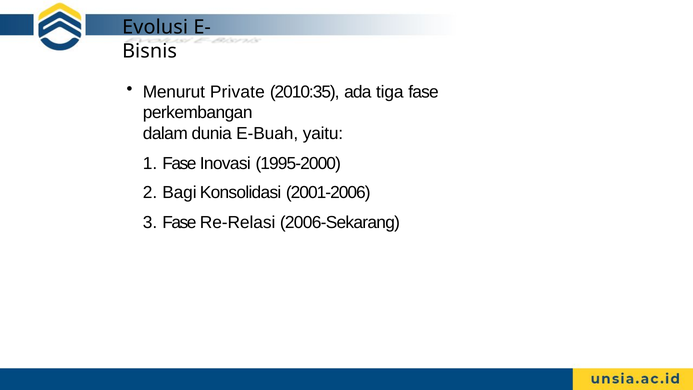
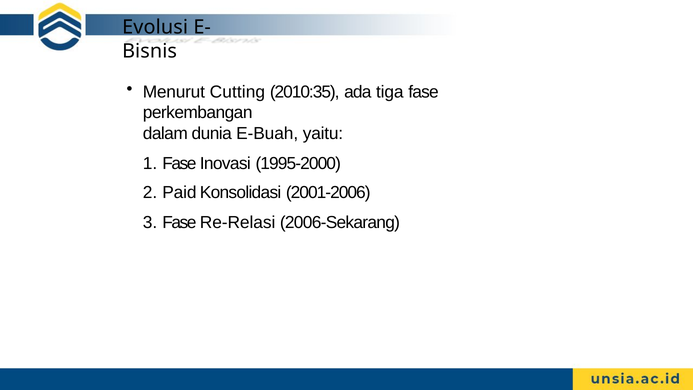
Private: Private -> Cutting
Bagi: Bagi -> Paid
